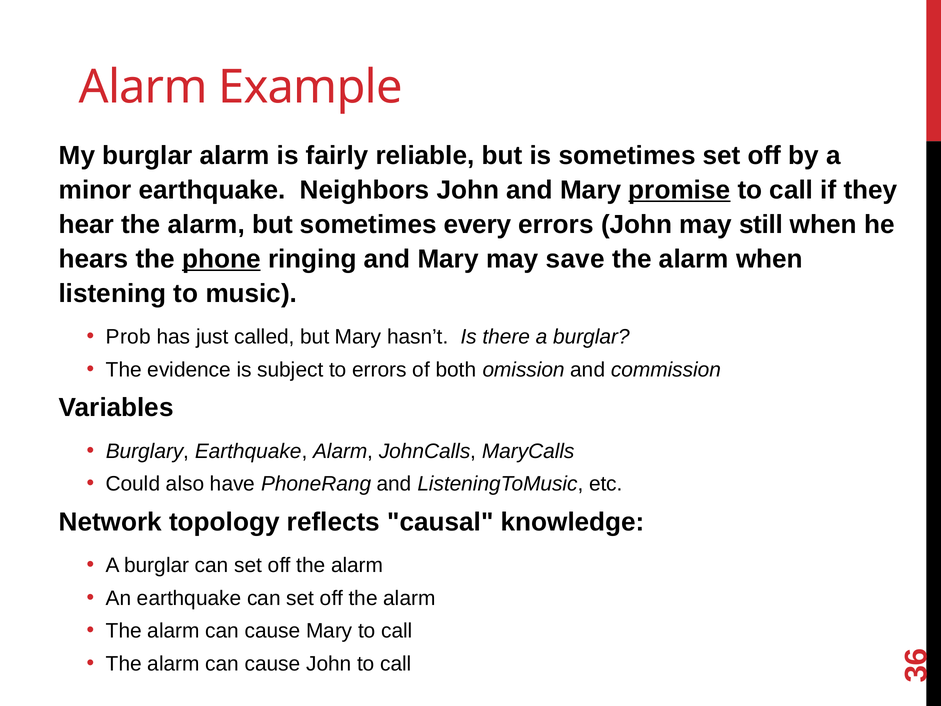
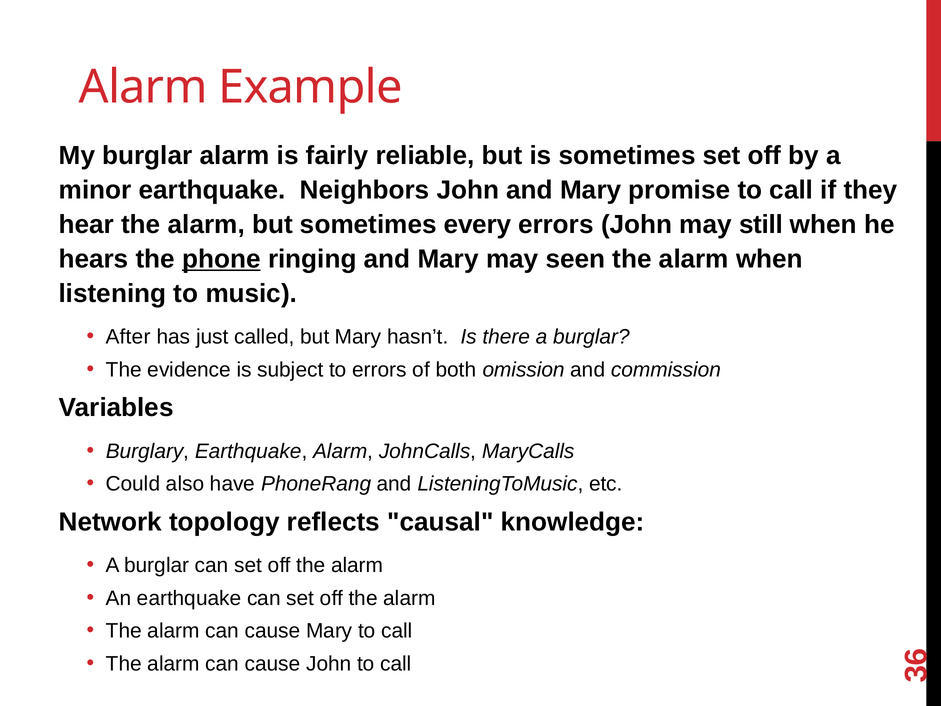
promise underline: present -> none
save: save -> seen
Prob: Prob -> After
